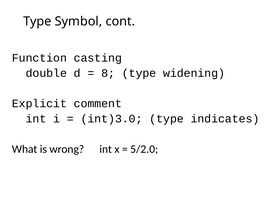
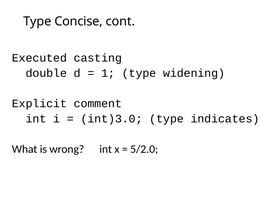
Symbol: Symbol -> Concise
Function: Function -> Executed
8: 8 -> 1
